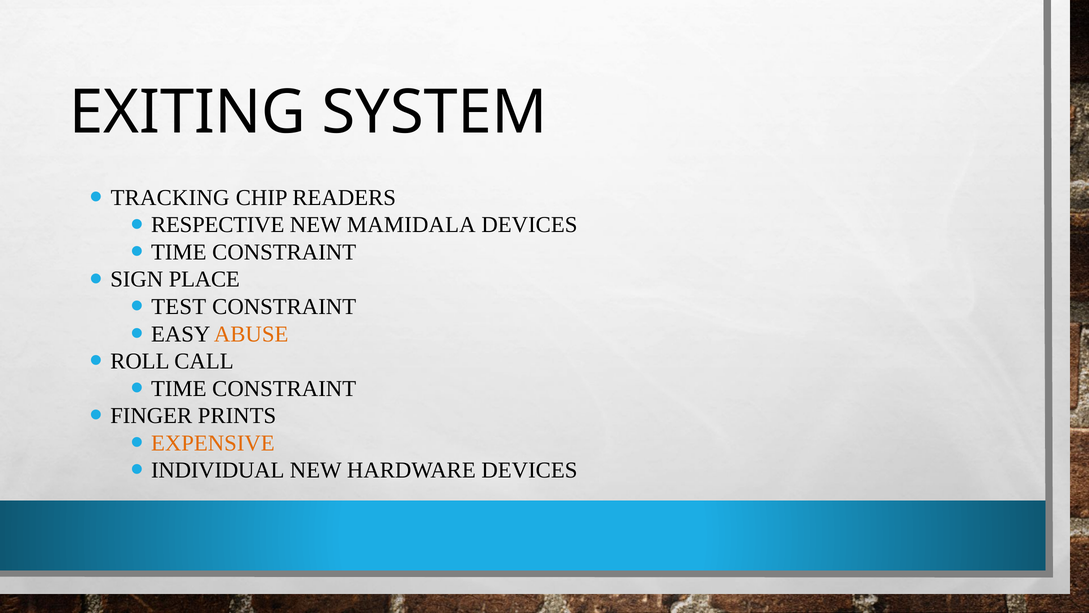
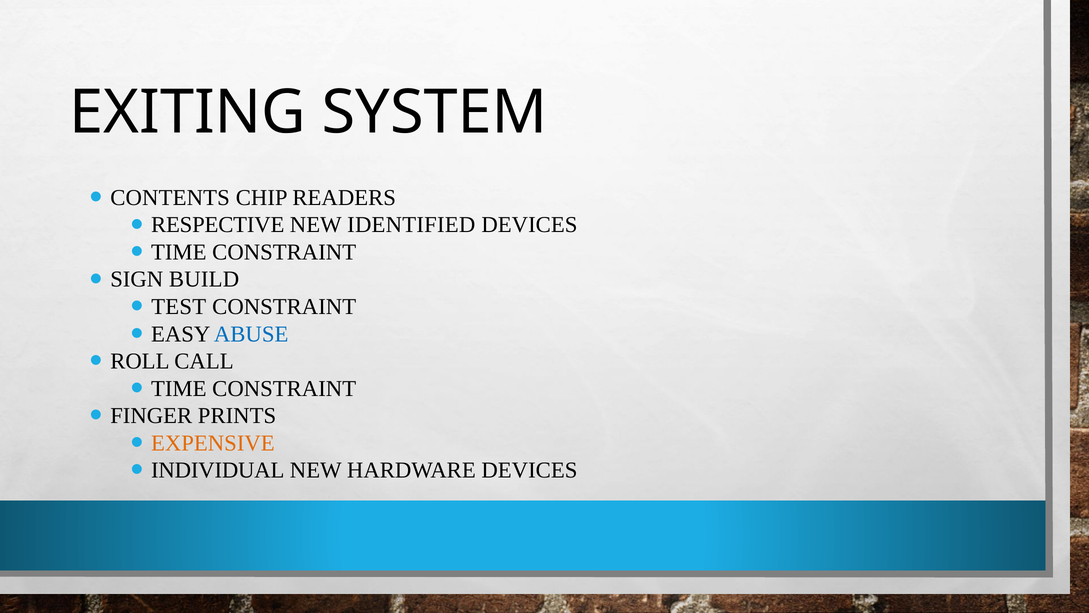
TRACKING: TRACKING -> CONTENTS
MAMIDALA: MAMIDALA -> IDENTIFIED
PLACE: PLACE -> BUILD
ABUSE colour: orange -> blue
